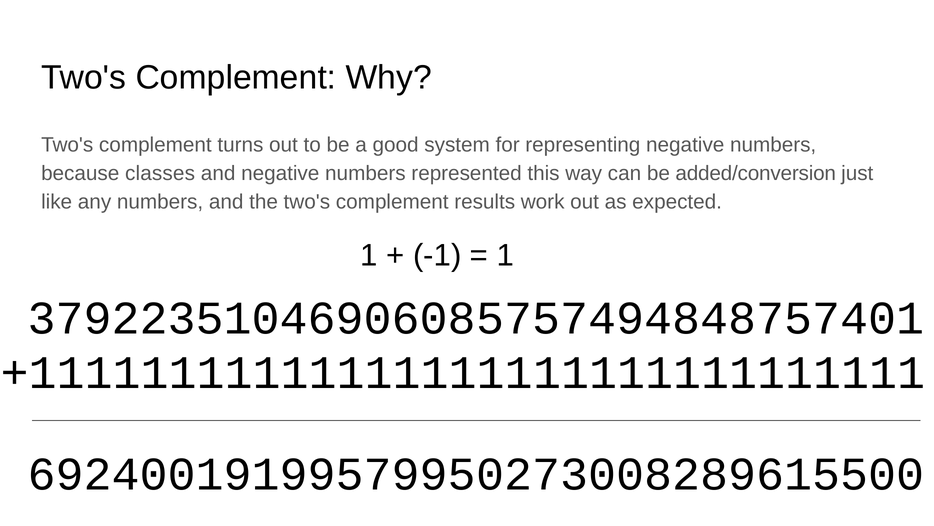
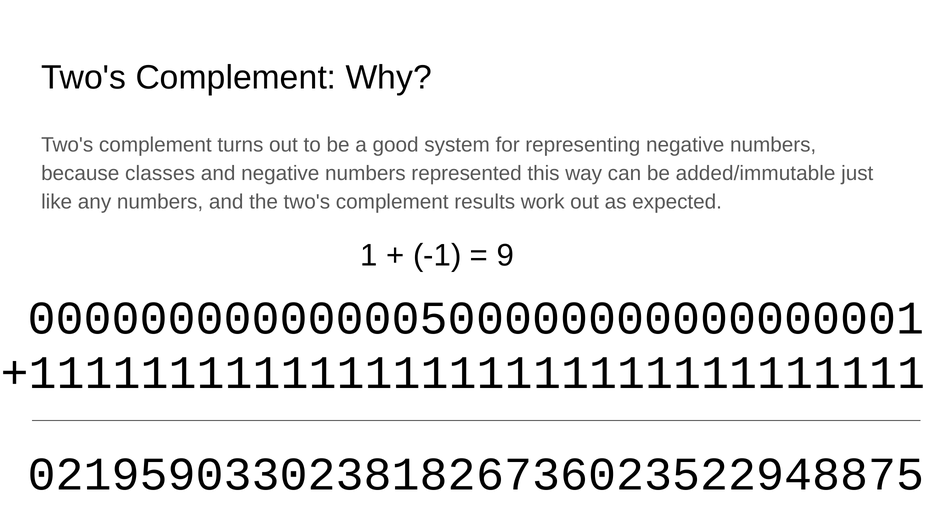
added/conversion: added/conversion -> added/immutable
1 at (506, 255): 1 -> 9
37922351046906085757494848757401: 37922351046906085757494848757401 -> 00000000000000500000000000000001
69240019199579950273008289615500: 69240019199579950273008289615500 -> 02195903302381826736023522948875
